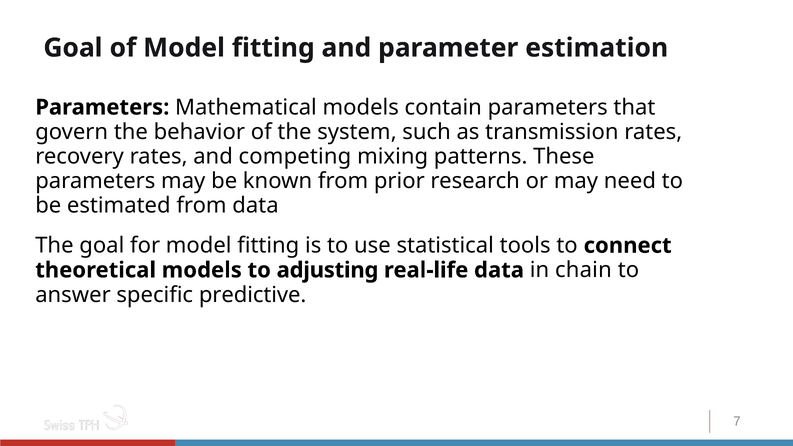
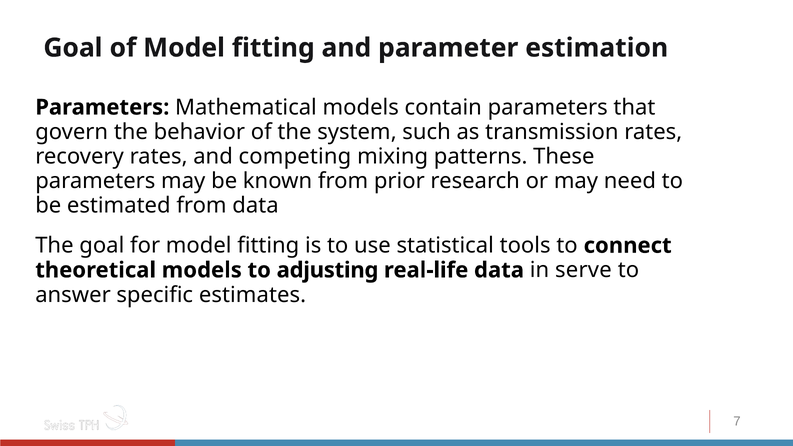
chain: chain -> serve
predictive: predictive -> estimates
